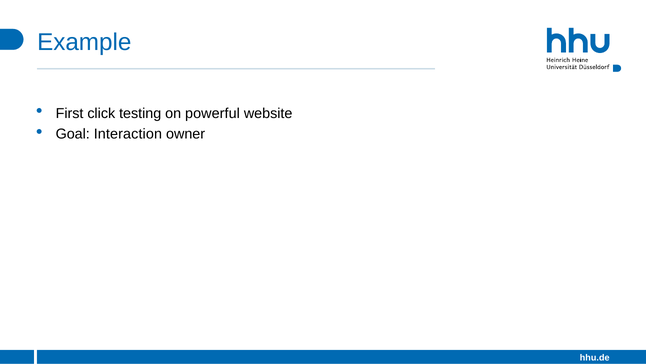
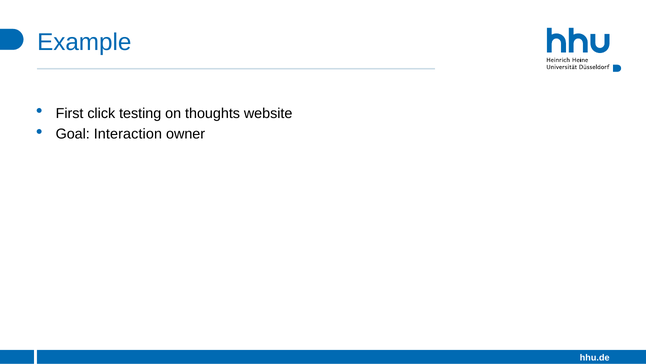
powerful: powerful -> thoughts
